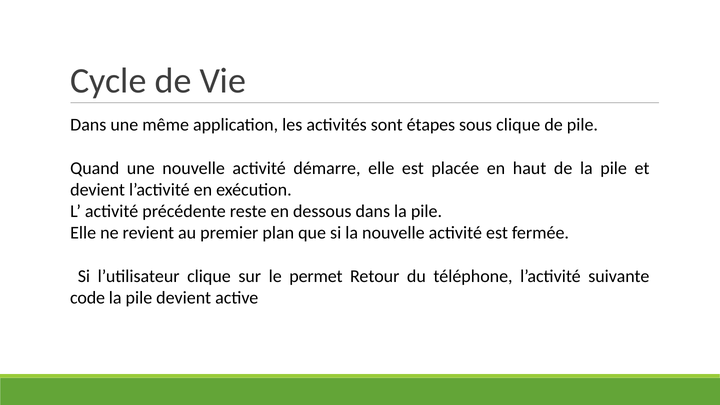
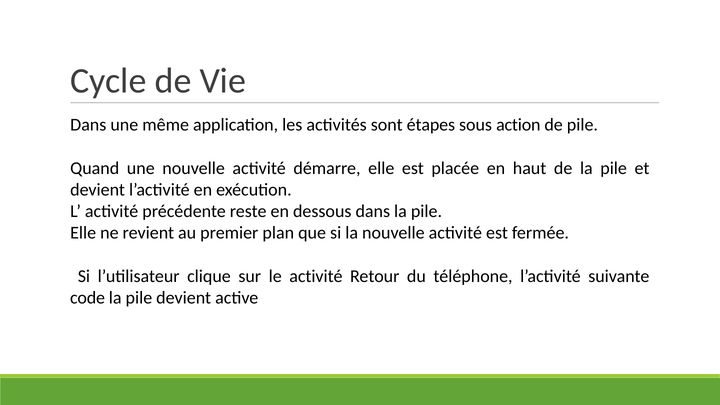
sous clique: clique -> action
le permet: permet -> activité
